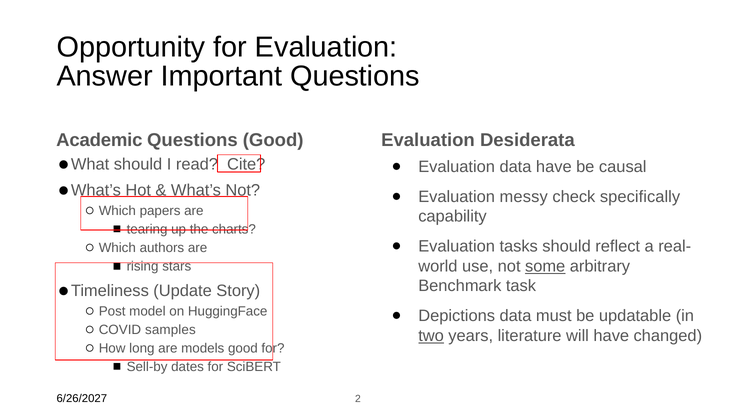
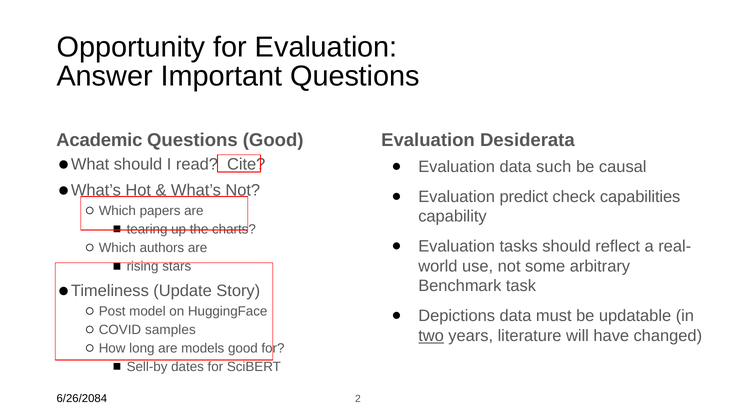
data have: have -> such
messy: messy -> predict
specifically: specifically -> capabilities
some underline: present -> none
6/26/2027: 6/26/2027 -> 6/26/2084
